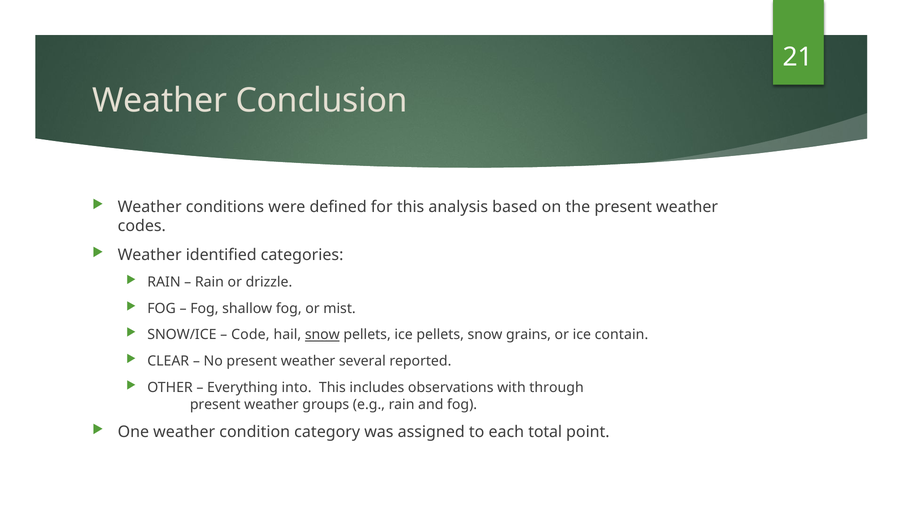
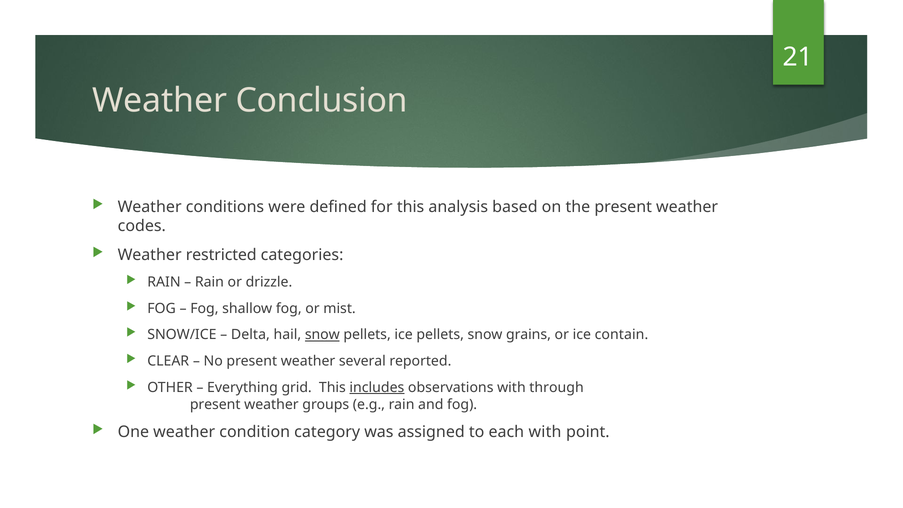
identified: identified -> restricted
Code: Code -> Delta
into: into -> grid
includes underline: none -> present
each total: total -> with
